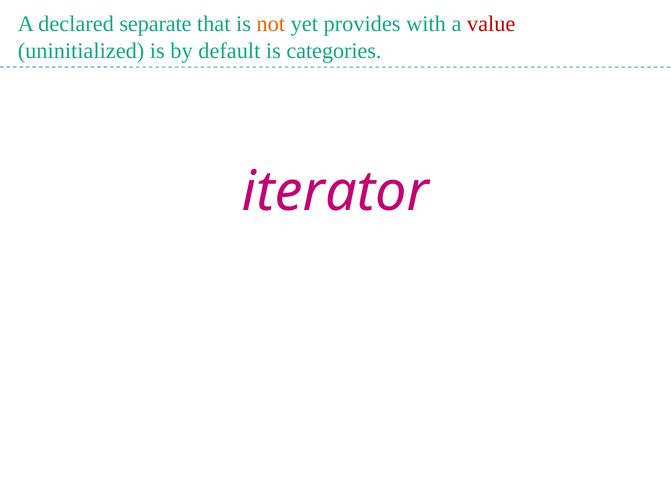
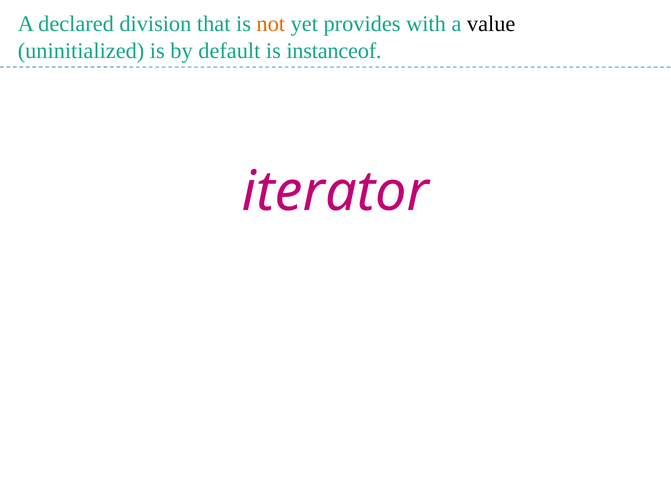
separate: separate -> division
value colour: red -> black
categories: categories -> instanceof
